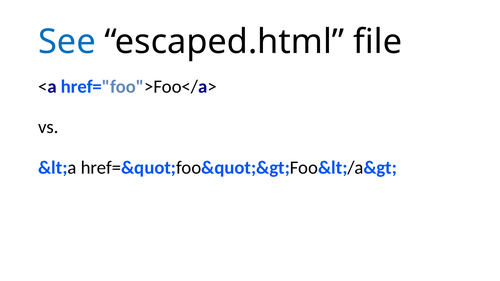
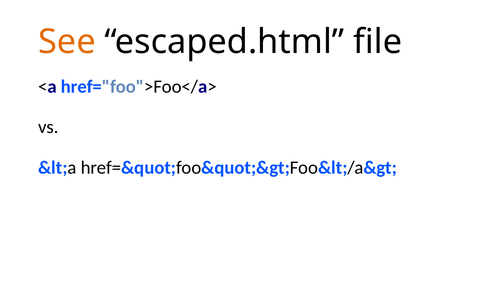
See colour: blue -> orange
